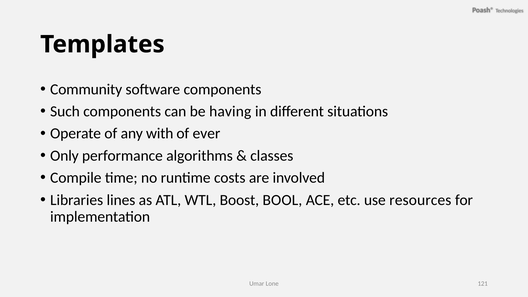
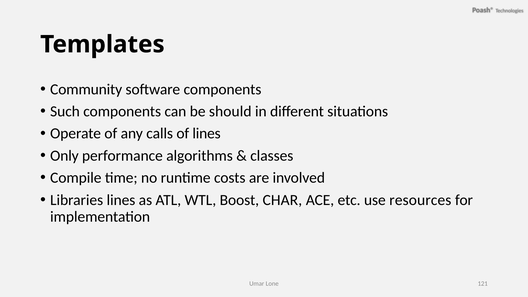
having: having -> should
with: with -> calls
of ever: ever -> lines
BOOL: BOOL -> CHAR
